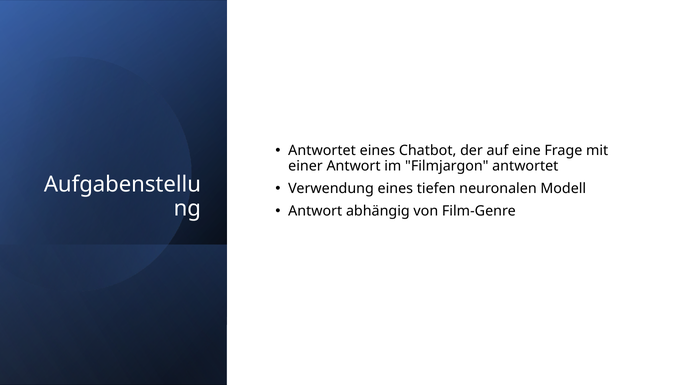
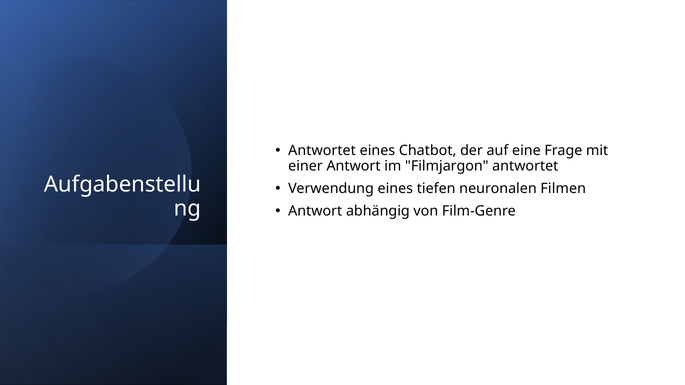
Modell: Modell -> Filmen
